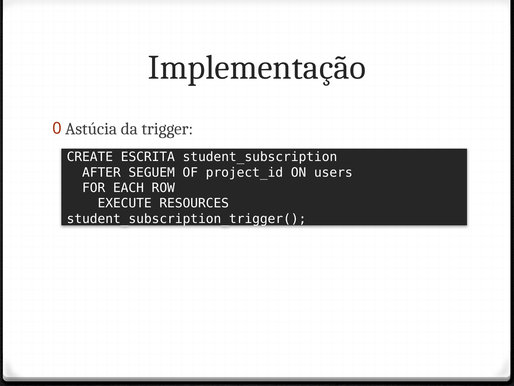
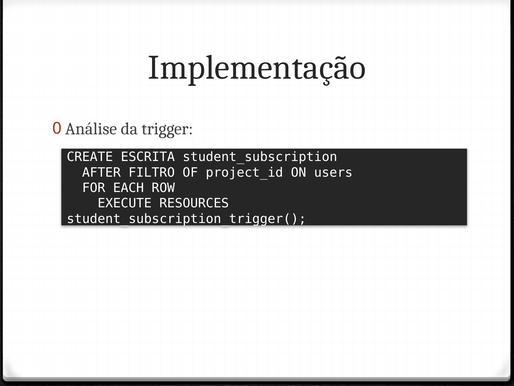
Astúcia: Astúcia -> Análise
SEGUEM: SEGUEM -> FILTRO
